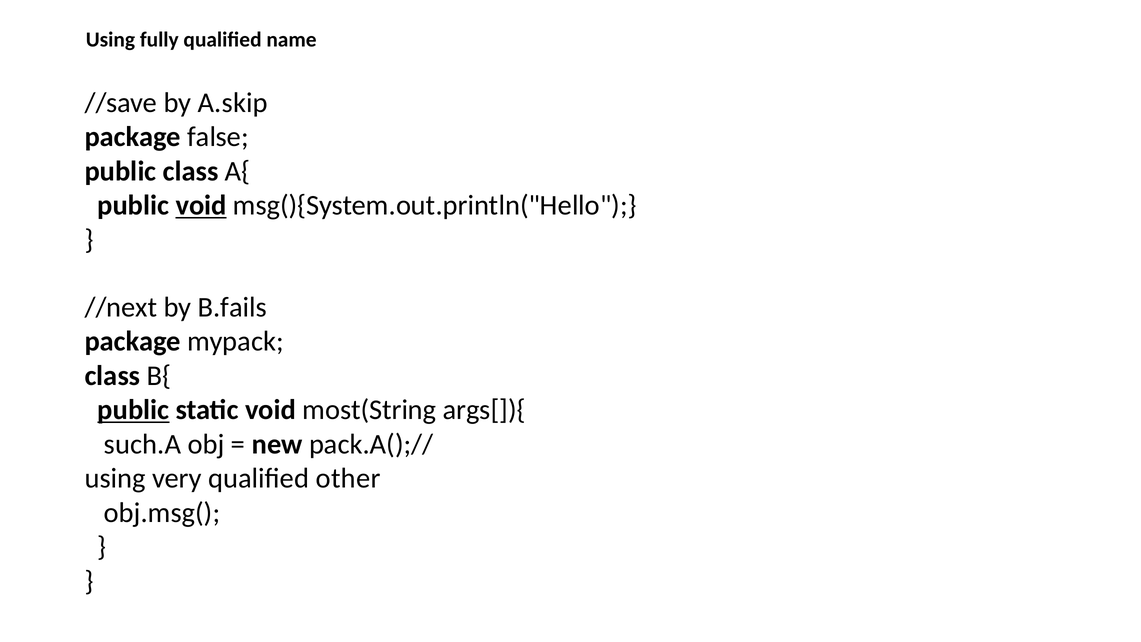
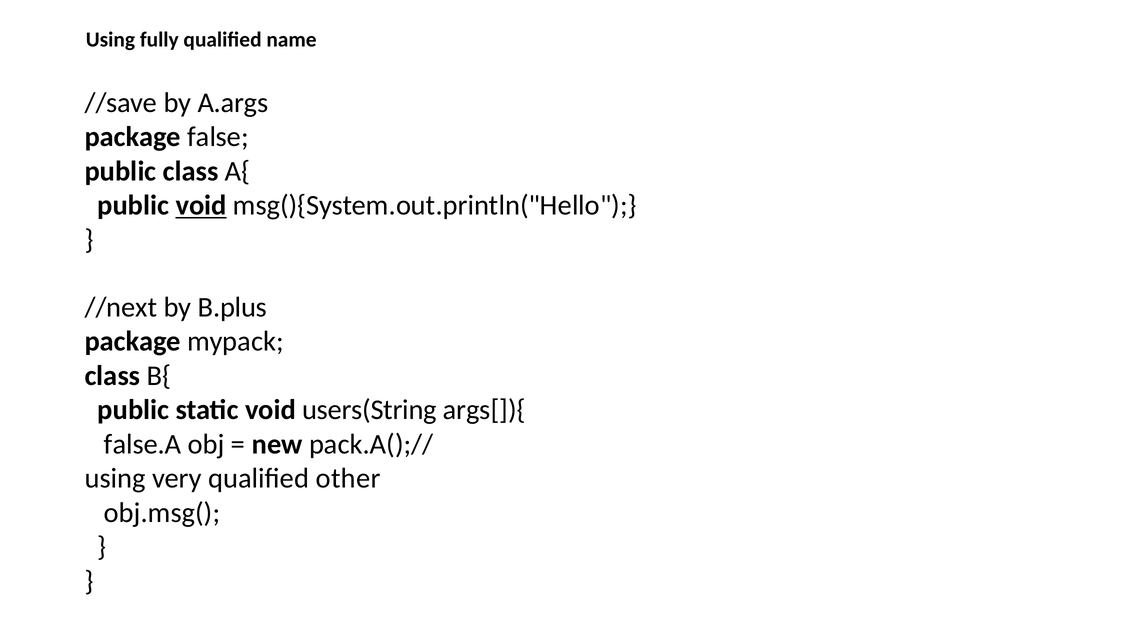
A.skip: A.skip -> A.args
B.fails: B.fails -> B.plus
public at (133, 410) underline: present -> none
most(String: most(String -> users(String
such.A: such.A -> false.A
